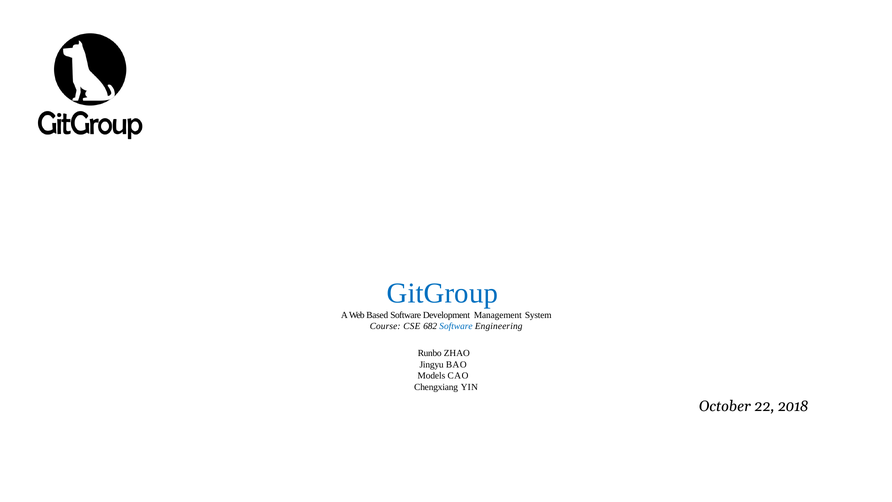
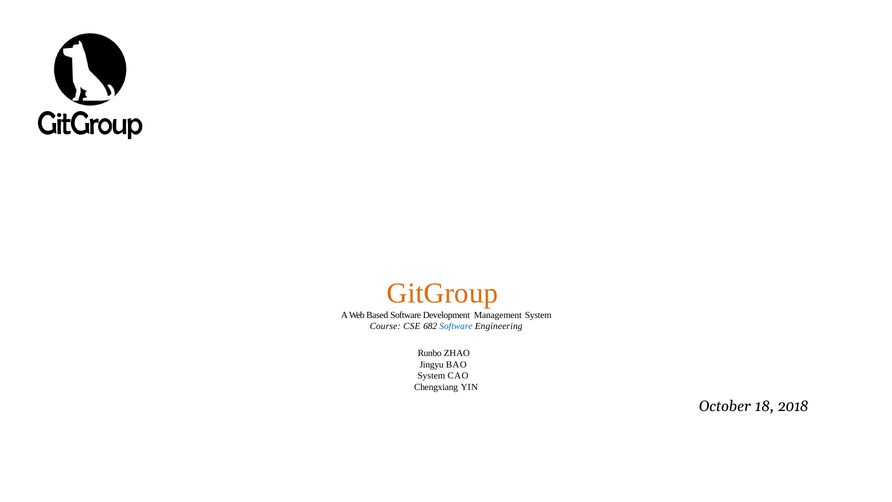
GitGroup colour: blue -> orange
Models at (431, 376): Models -> System
22: 22 -> 18
